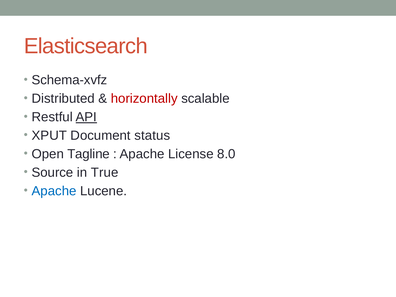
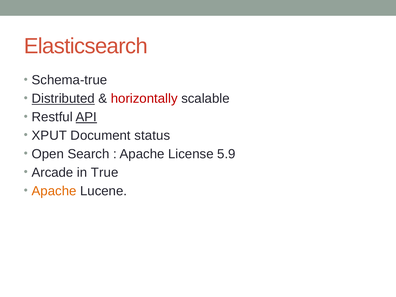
Schema-xvfz: Schema-xvfz -> Schema-true
Distributed underline: none -> present
Tagline: Tagline -> Search
8.0: 8.0 -> 5.9
Source: Source -> Arcade
Apache at (54, 191) colour: blue -> orange
